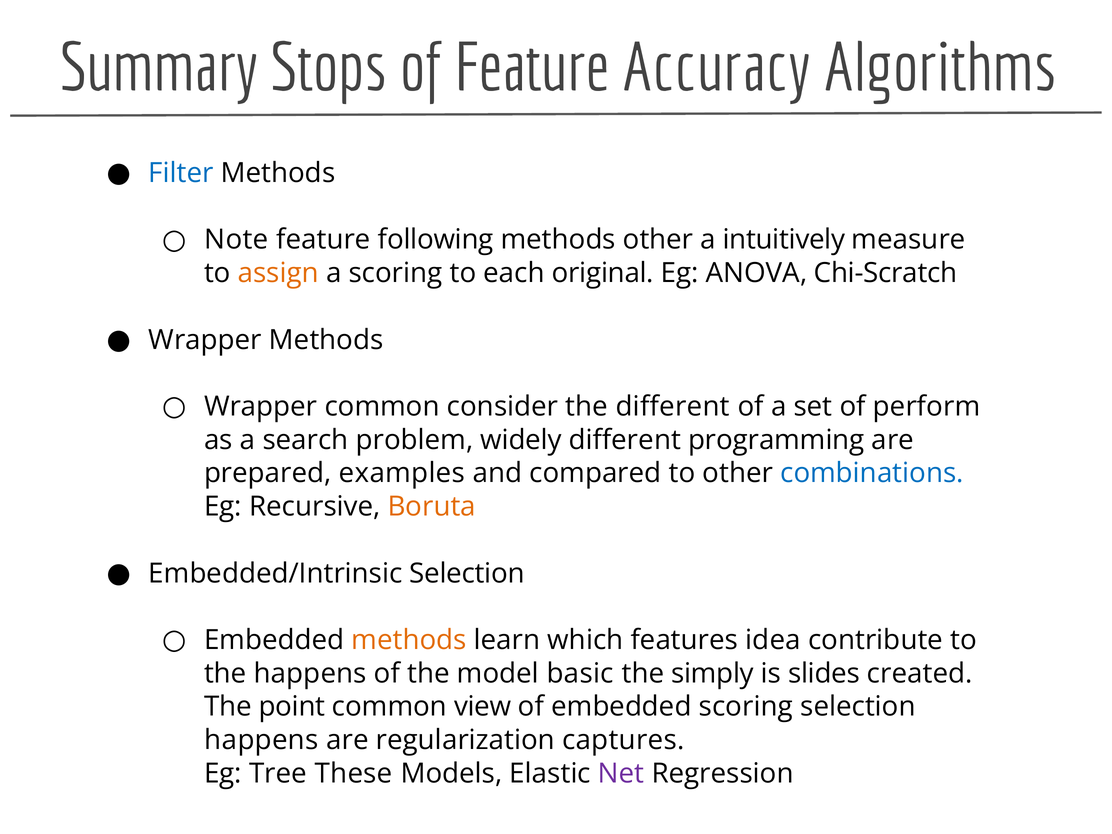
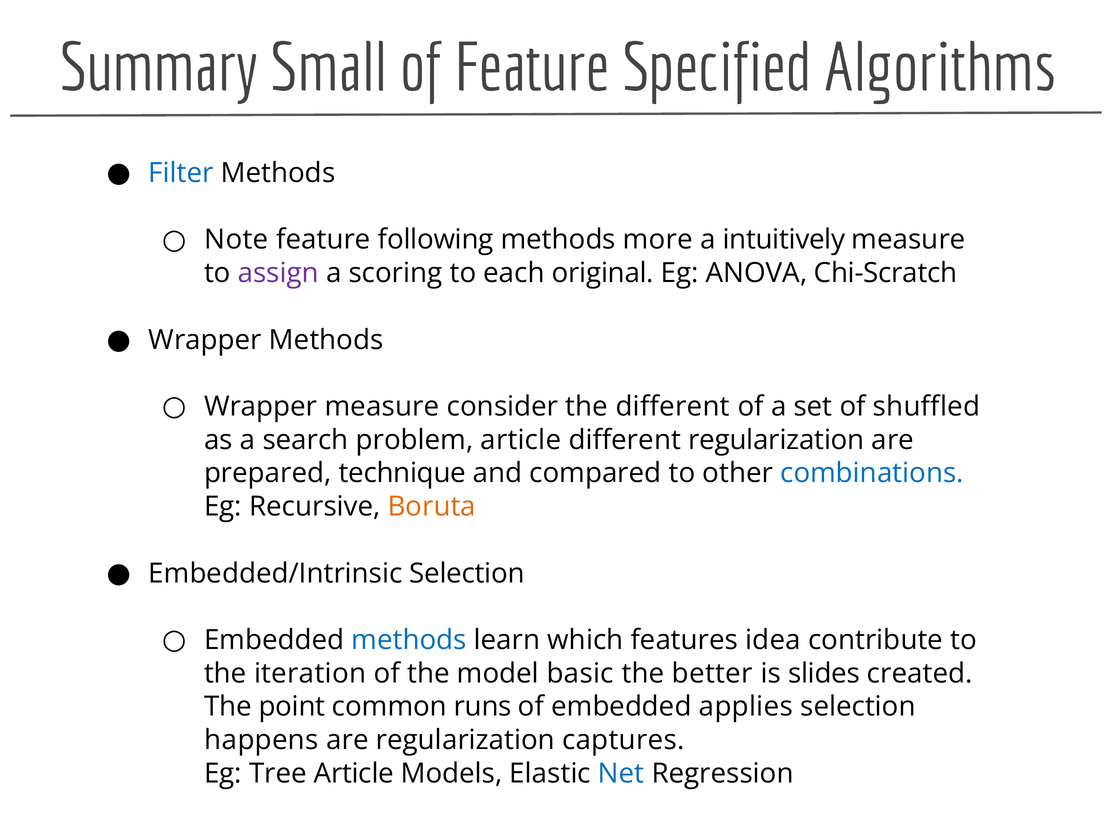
Stops: Stops -> Small
Accuracy: Accuracy -> Specified
methods other: other -> more
assign colour: orange -> purple
Wrapper common: common -> measure
perform: perform -> shuffled
problem widely: widely -> article
different programming: programming -> regularization
examples: examples -> technique
methods at (409, 640) colour: orange -> blue
the happens: happens -> iteration
simply: simply -> better
view: view -> runs
embedded scoring: scoring -> applies
Tree These: These -> Article
Net colour: purple -> blue
